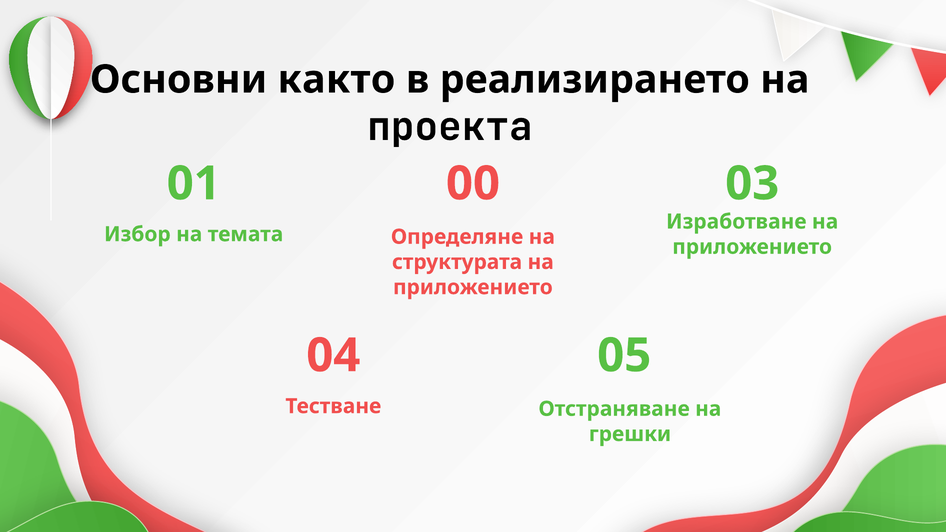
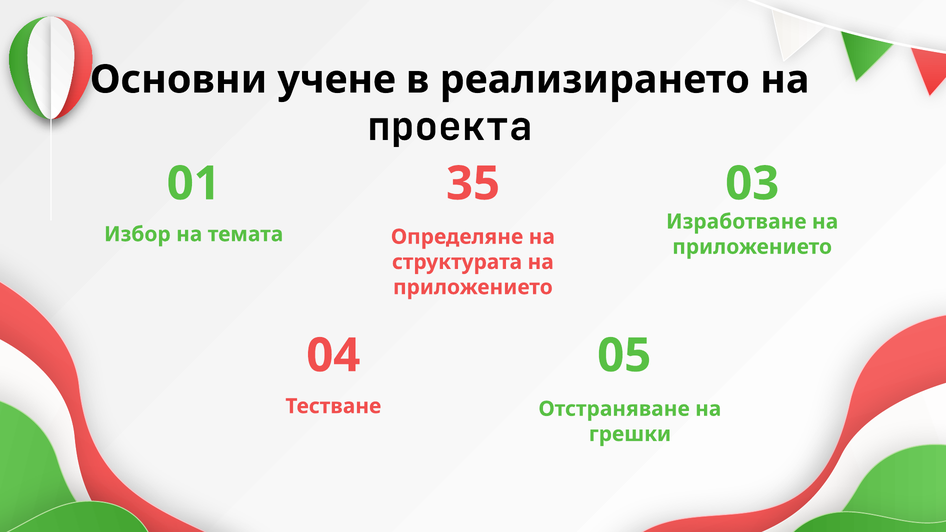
както: както -> учене
00: 00 -> 35
